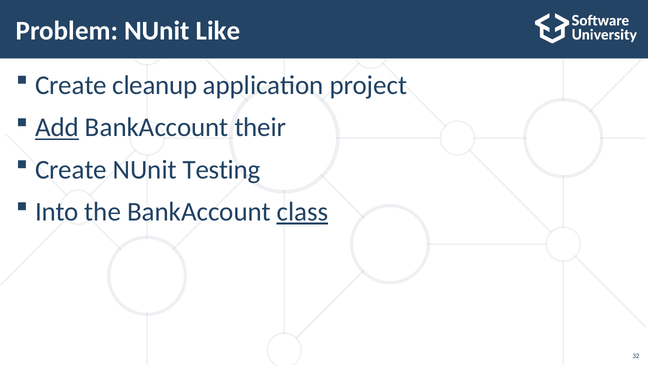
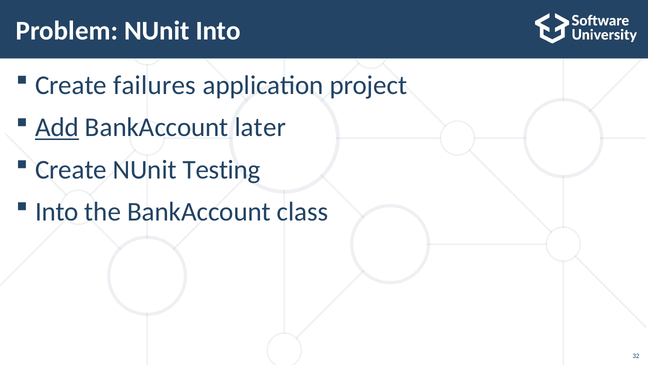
NUnit Like: Like -> Into
cleanup: cleanup -> failures
their: their -> later
class underline: present -> none
